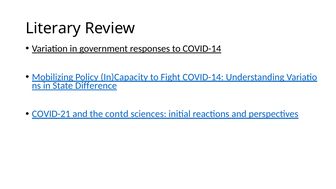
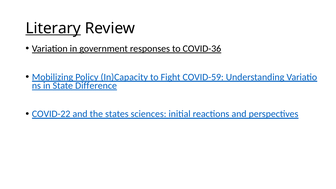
Literary underline: none -> present
to COVID-14: COVID-14 -> COVID-36
Fight COVID-14: COVID-14 -> COVID-59
COVID-21: COVID-21 -> COVID-22
contd: contd -> states
